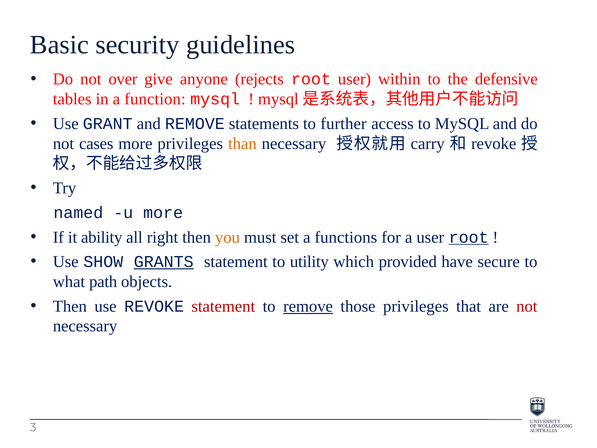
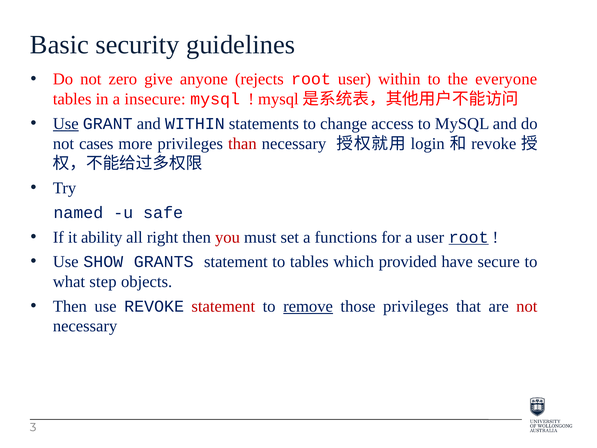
over: over -> zero
defensive: defensive -> everyone
function: function -> insecure
Use at (66, 124) underline: none -> present
and REMOVE: REMOVE -> WITHIN
further: further -> change
than colour: orange -> red
carry: carry -> login
u more: more -> safe
you colour: orange -> red
GRANTS underline: present -> none
to utility: utility -> tables
path: path -> step
